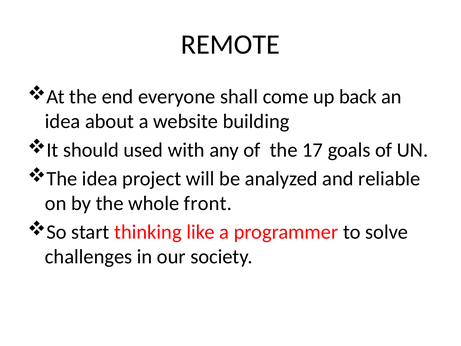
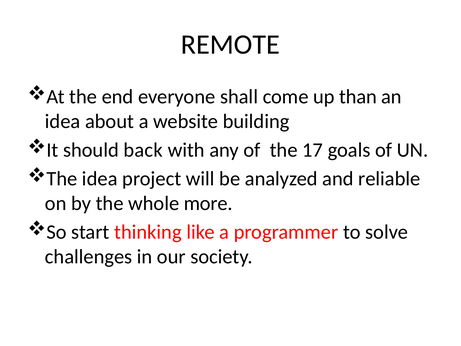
back: back -> than
used: used -> back
front: front -> more
